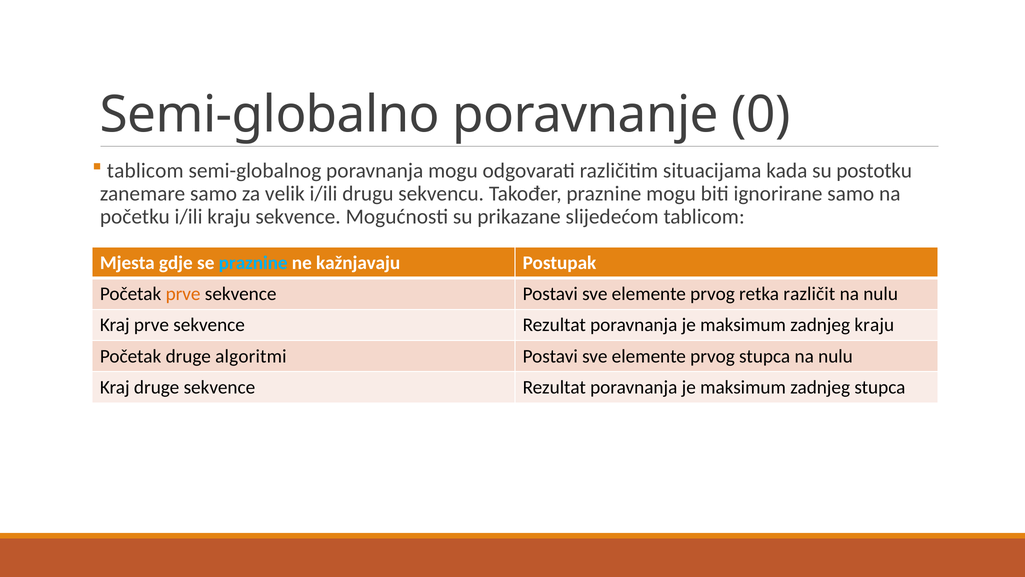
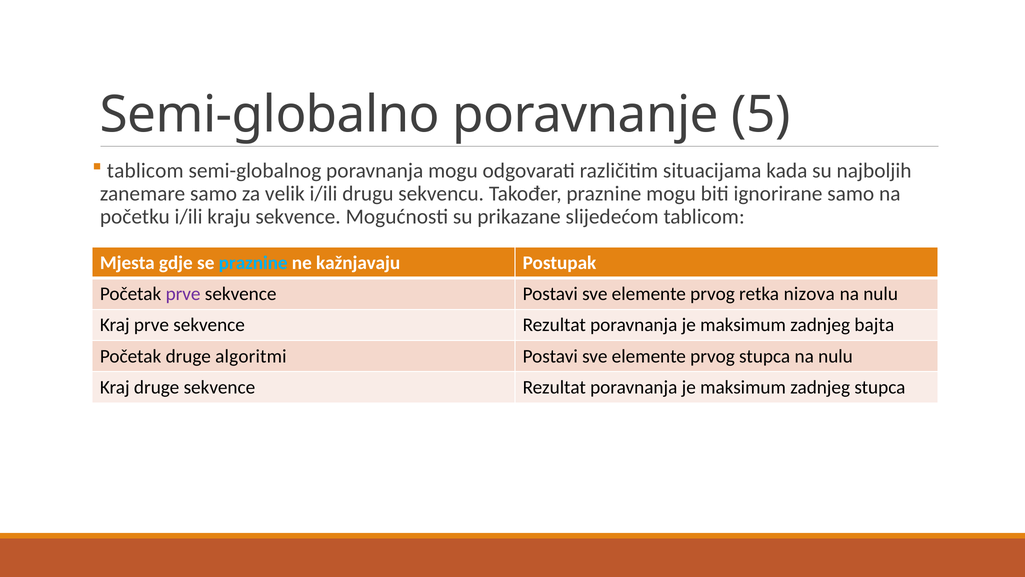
0: 0 -> 5
postotku: postotku -> najboljih
prve at (183, 294) colour: orange -> purple
različit: različit -> nizova
zadnjeg kraju: kraju -> bajta
